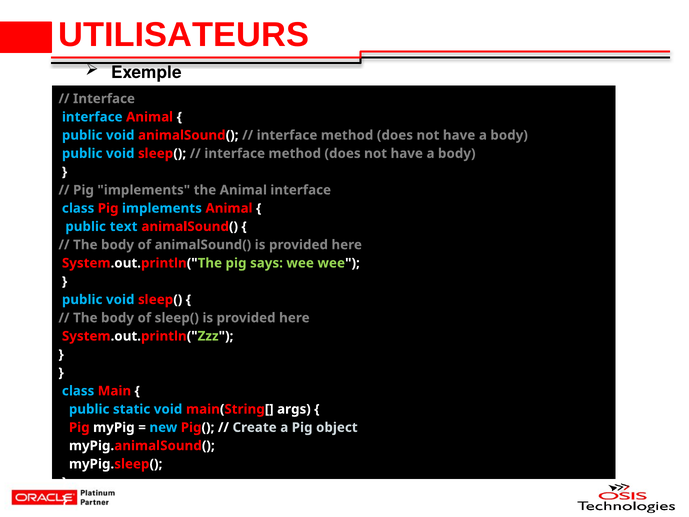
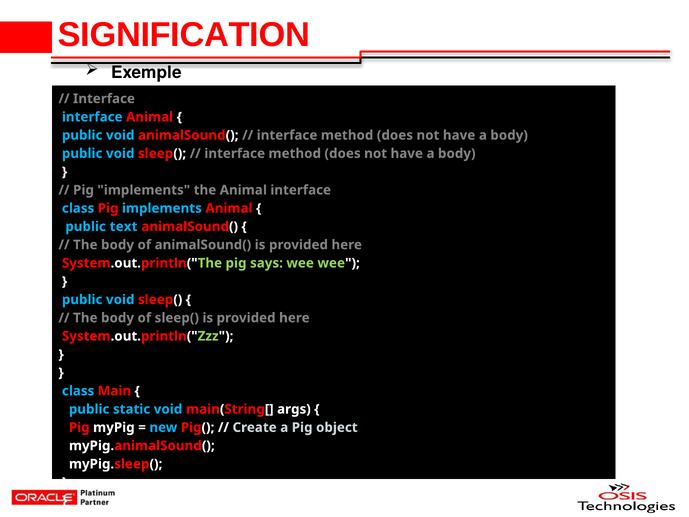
UTILISATEURS: UTILISATEURS -> SIGNIFICATION
